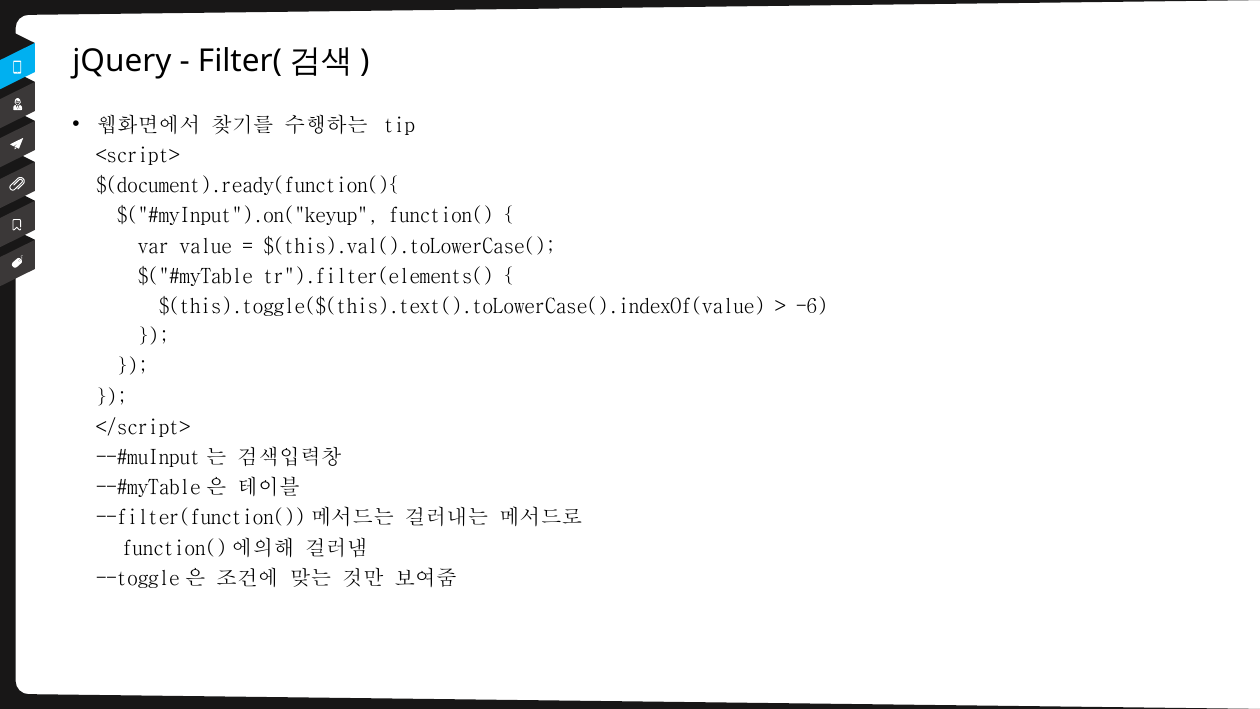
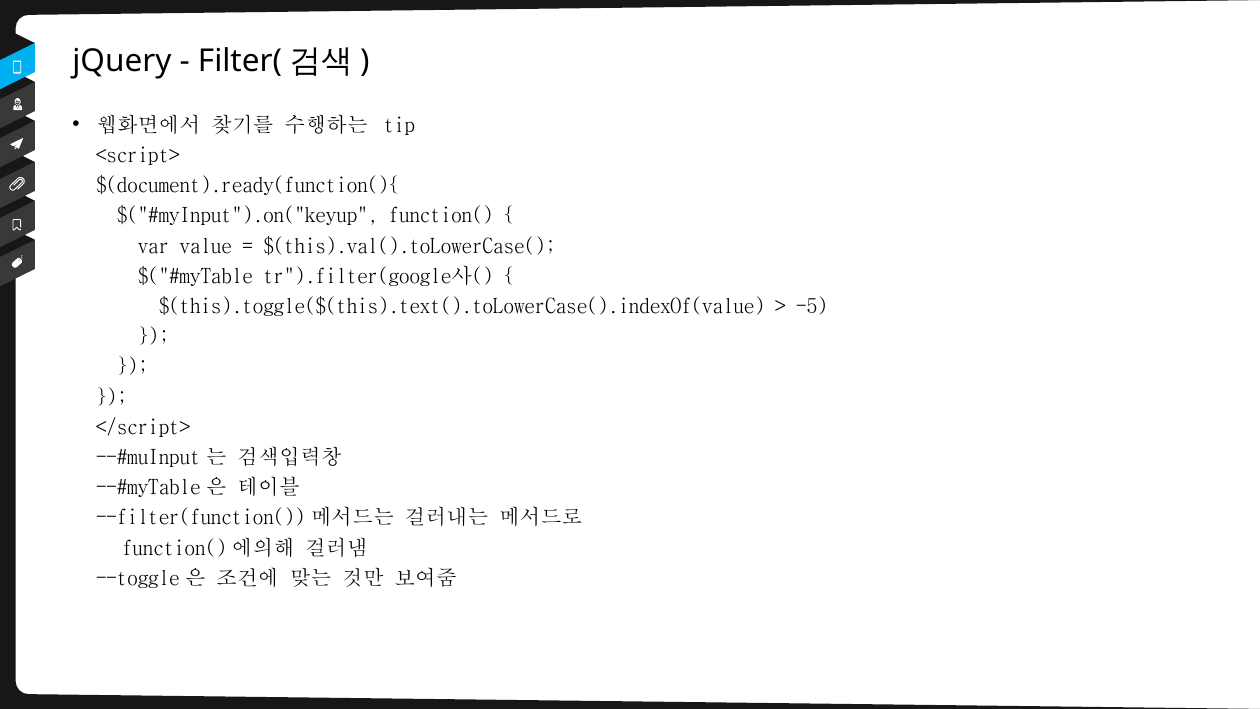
tr").filter(elements(: tr").filter(elements( -> tr").filter(google사(
-6: -6 -> -5
